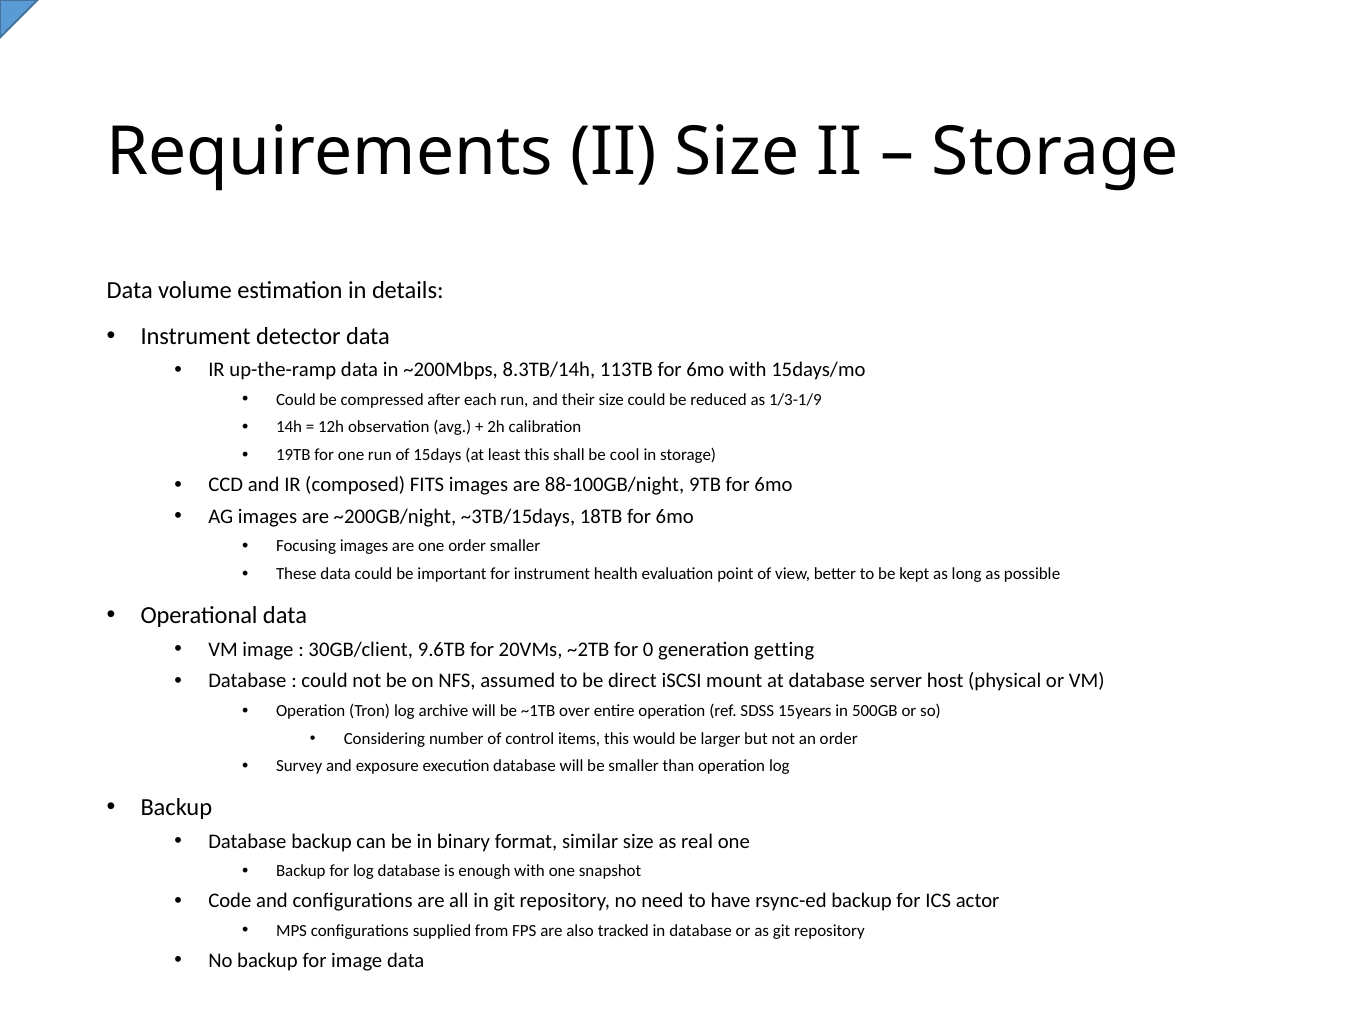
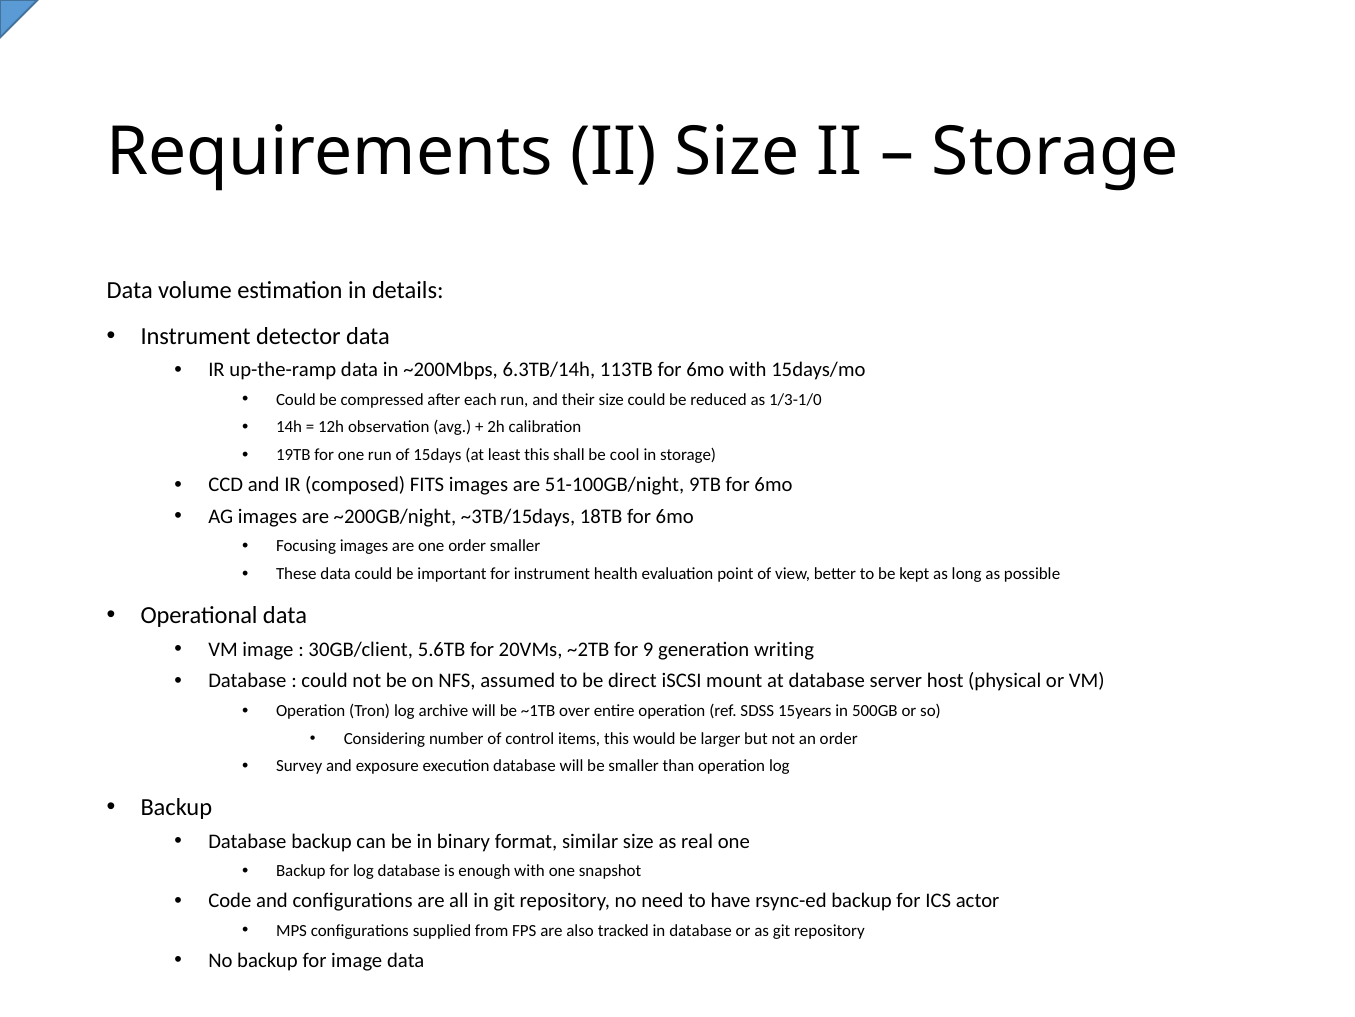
8.3TB/14h: 8.3TB/14h -> 6.3TB/14h
1/3-1/9: 1/3-1/9 -> 1/3-1/0
88-100GB/night: 88-100GB/night -> 51-100GB/night
9.6TB: 9.6TB -> 5.6TB
0: 0 -> 9
getting: getting -> writing
